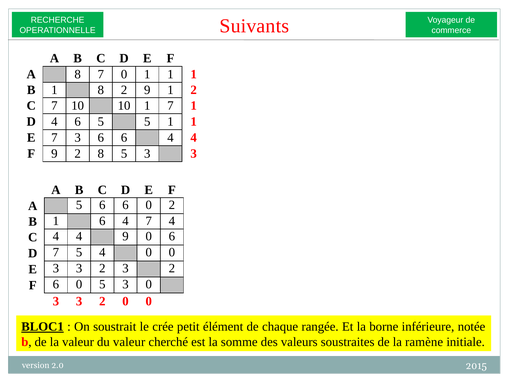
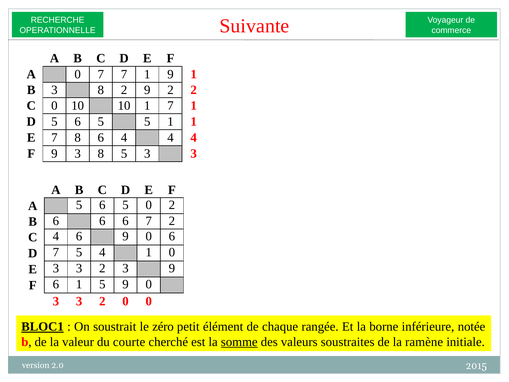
Suivants: Suivants -> Suivante
A 8: 8 -> 0
7 0: 0 -> 7
1 at (170, 74): 1 -> 9
1 at (54, 90): 1 -> 3
9 1: 1 -> 2
C 7: 7 -> 0
D 4: 4 -> 5
7 3: 3 -> 8
6 at (124, 138): 6 -> 4
9 2: 2 -> 3
A 5 6 6: 6 -> 5
1 at (56, 221): 1 -> 6
4 at (126, 221): 4 -> 6
7 4: 4 -> 2
C 4 4: 4 -> 6
4 0: 0 -> 1
2 3 2: 2 -> 9
F 6 0: 0 -> 1
3 at (126, 284): 3 -> 9
crée: crée -> zéro
du valeur: valeur -> courte
somme underline: none -> present
